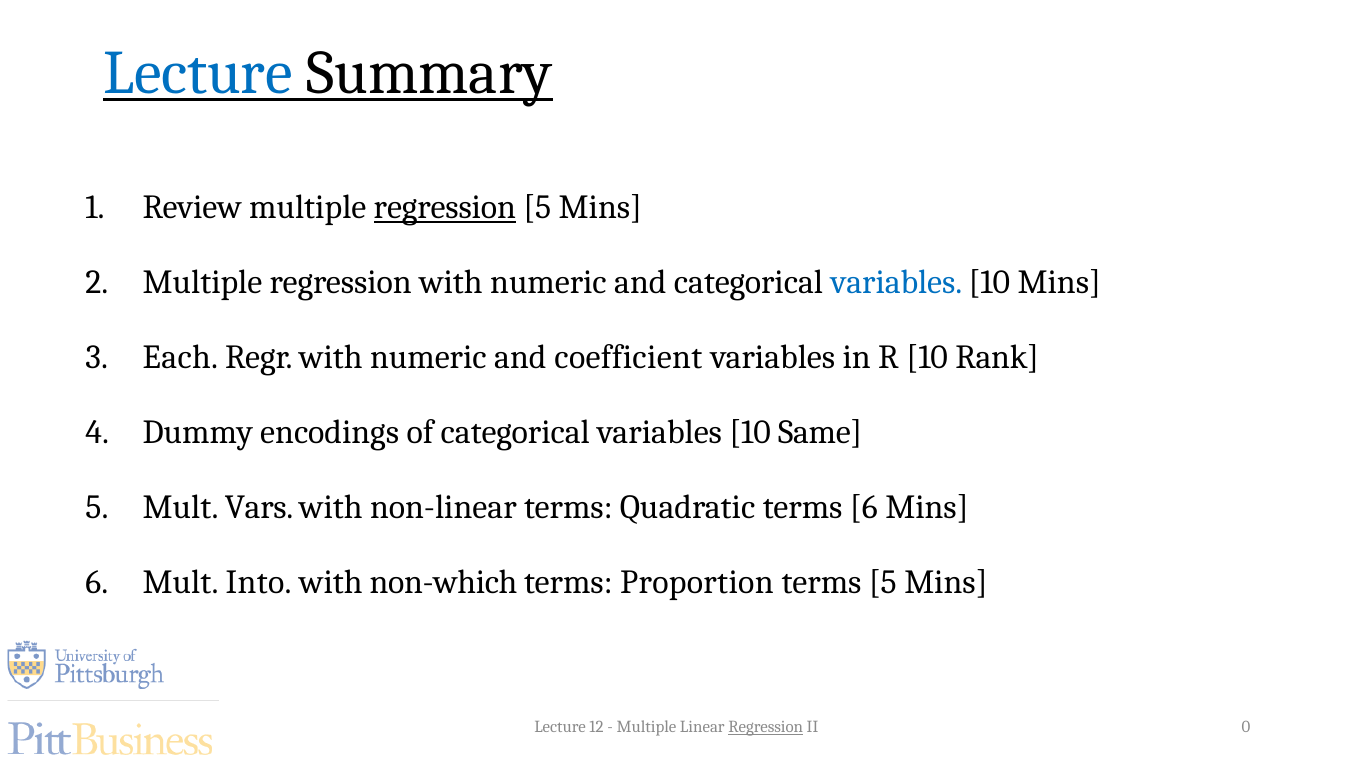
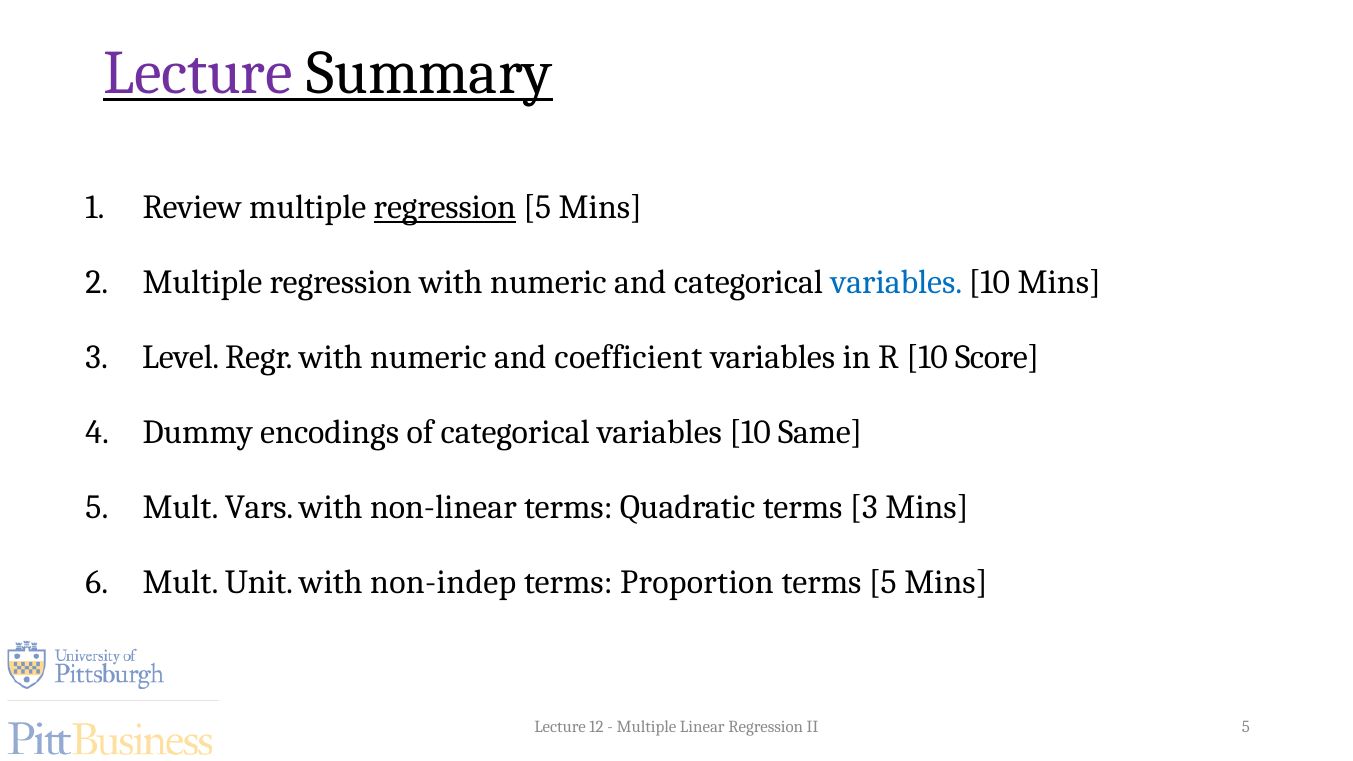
Lecture at (198, 73) colour: blue -> purple
Each: Each -> Level
Rank: Rank -> Score
terms 6: 6 -> 3
Into: Into -> Unit
non-which: non-which -> non-indep
Regression at (766, 727) underline: present -> none
II 0: 0 -> 5
